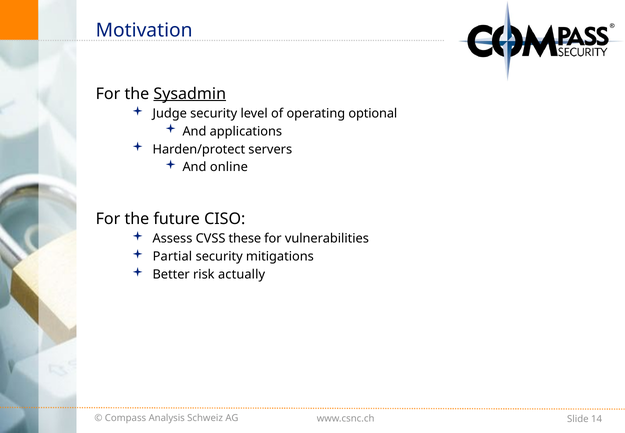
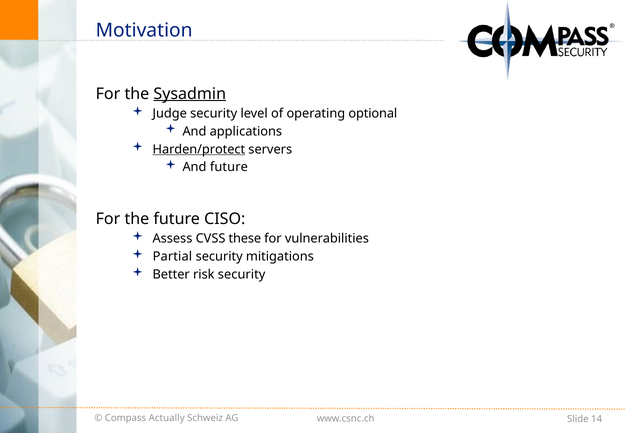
Harden/protect underline: none -> present
And online: online -> future
risk actually: actually -> security
Analysis: Analysis -> Actually
